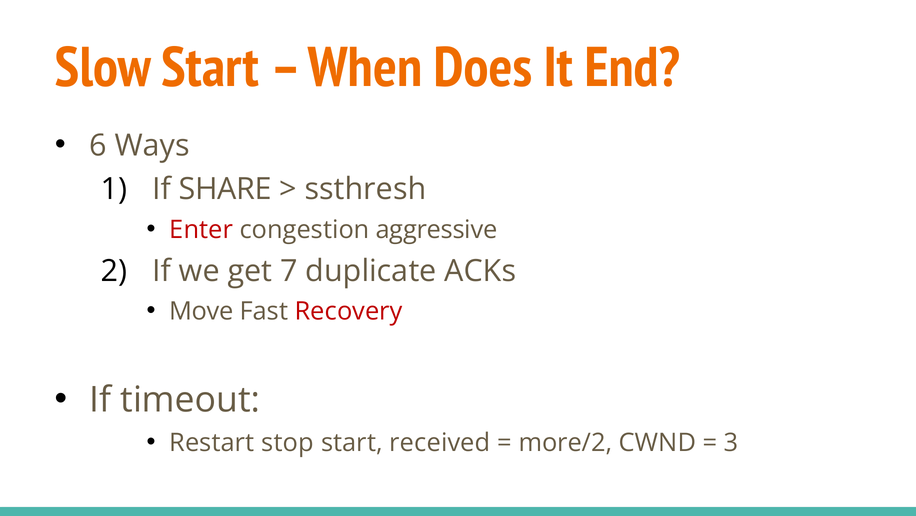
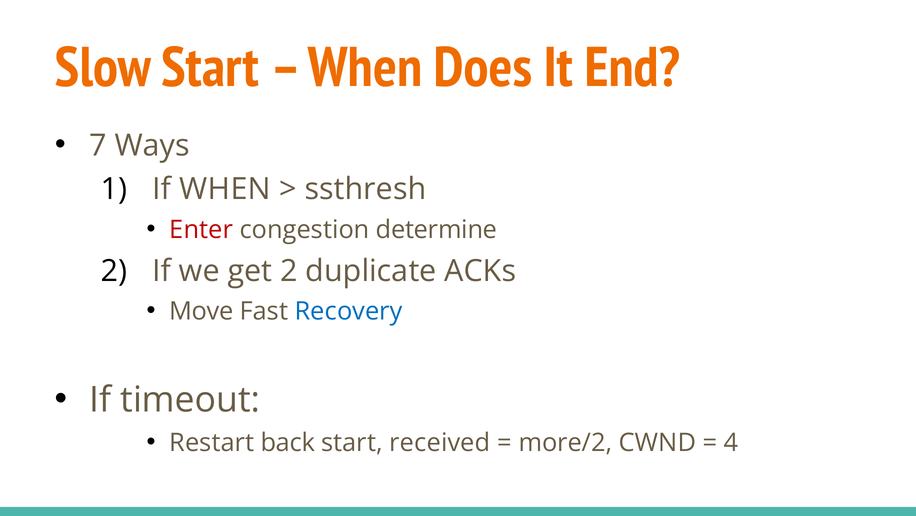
6: 6 -> 7
If SHARE: SHARE -> WHEN
aggressive: aggressive -> determine
get 7: 7 -> 2
Recovery colour: red -> blue
stop: stop -> back
3: 3 -> 4
